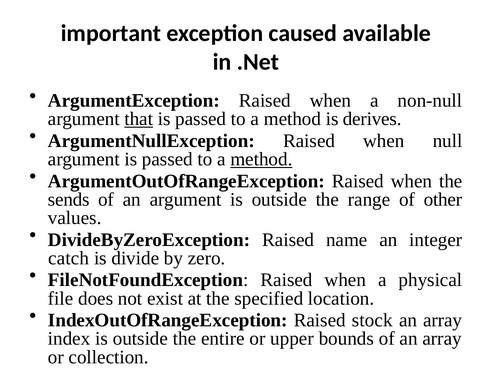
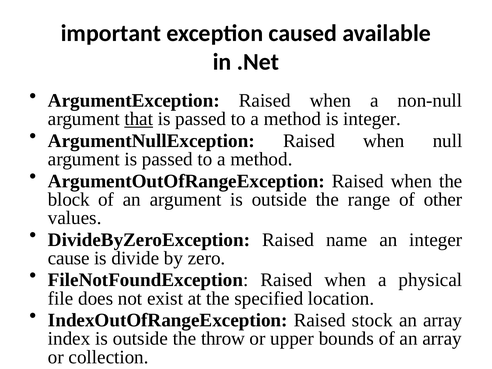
is derives: derives -> integer
method at (261, 159) underline: present -> none
sends: sends -> block
catch: catch -> cause
entire: entire -> throw
